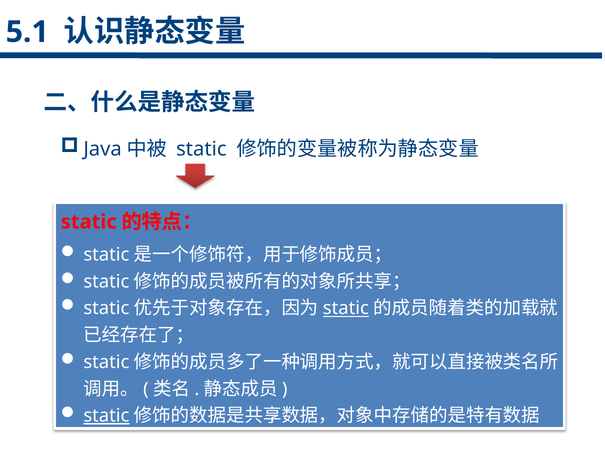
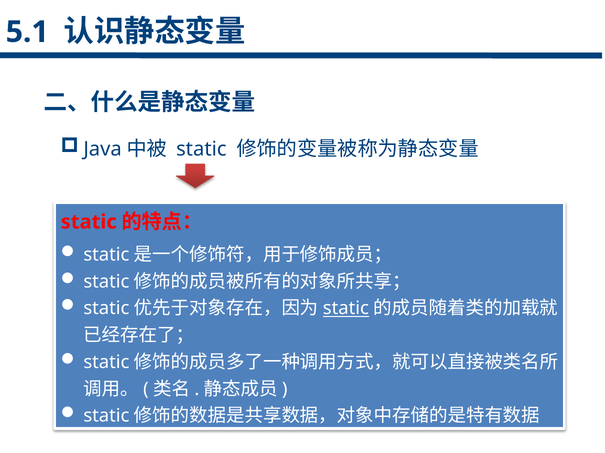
static at (106, 416) underline: present -> none
